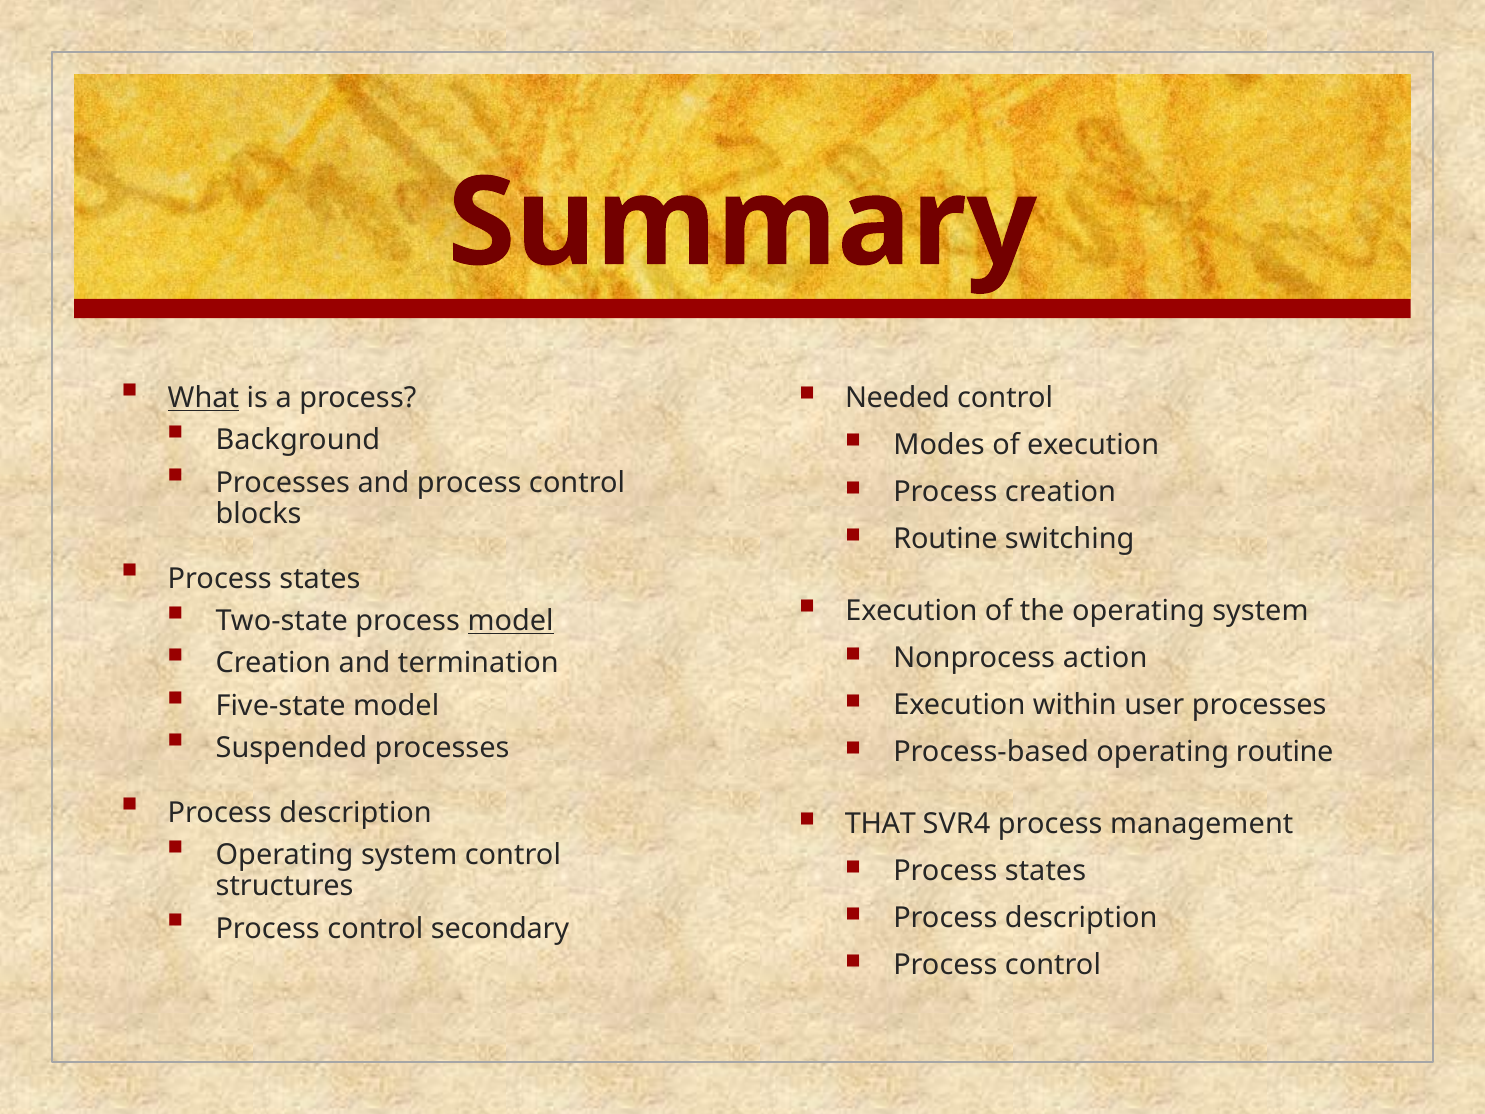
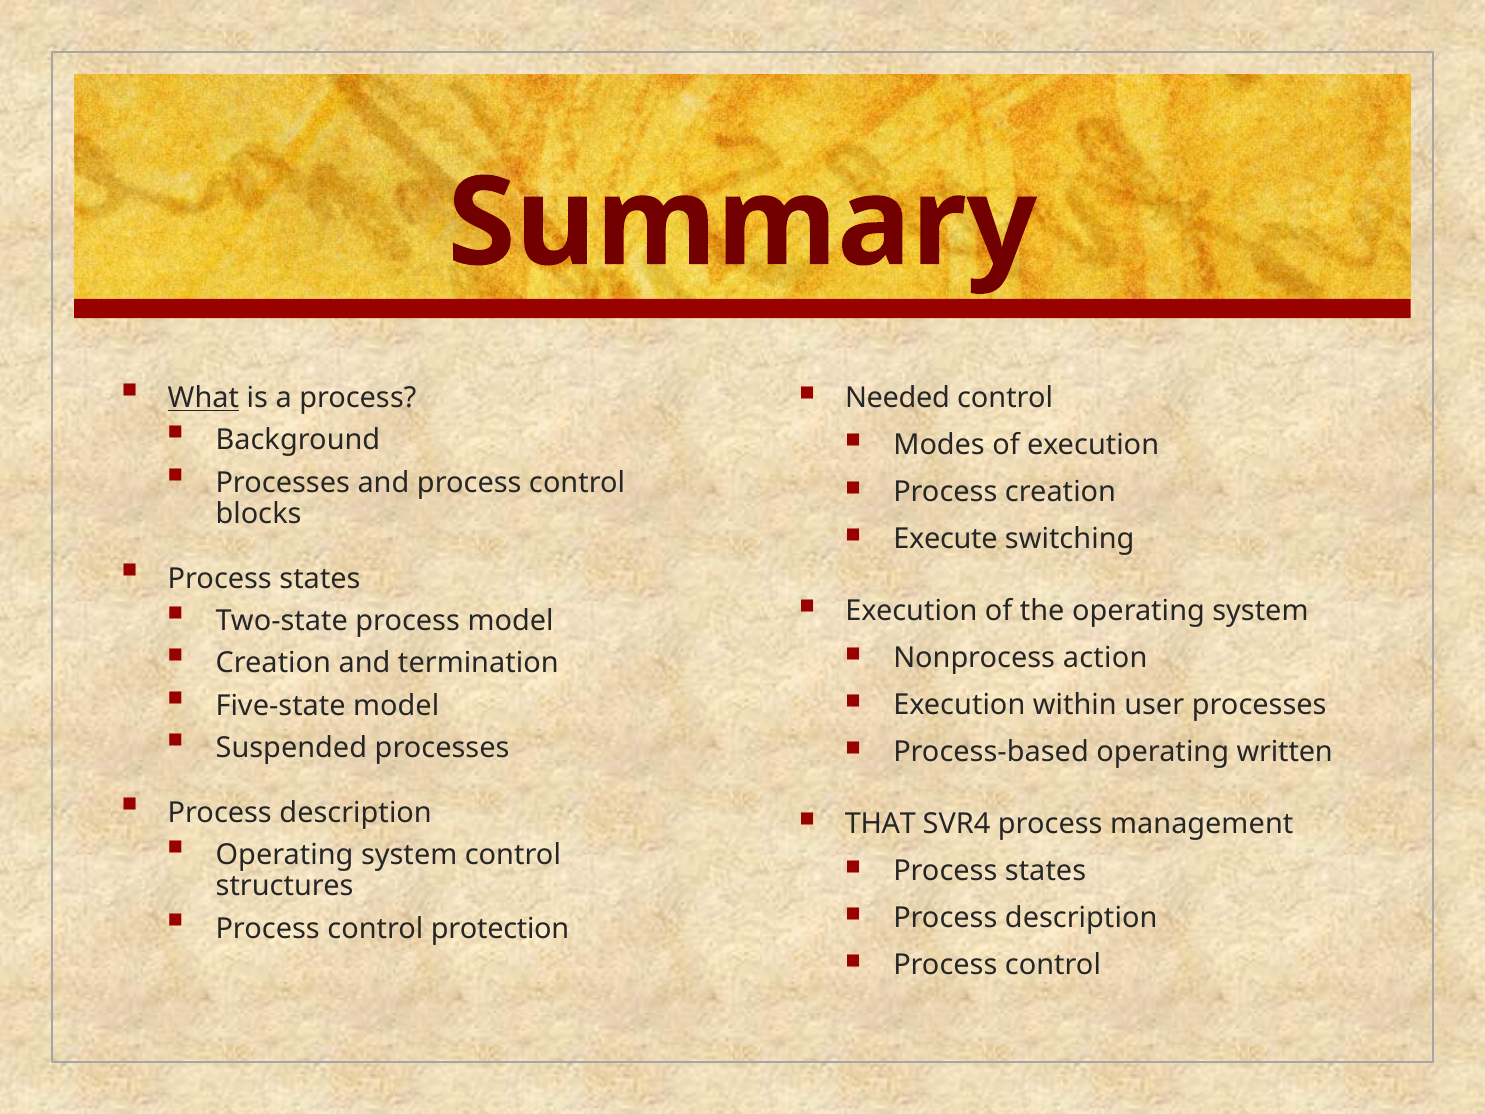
Routine at (945, 539): Routine -> Execute
model at (511, 621) underline: present -> none
operating routine: routine -> written
secondary: secondary -> protection
